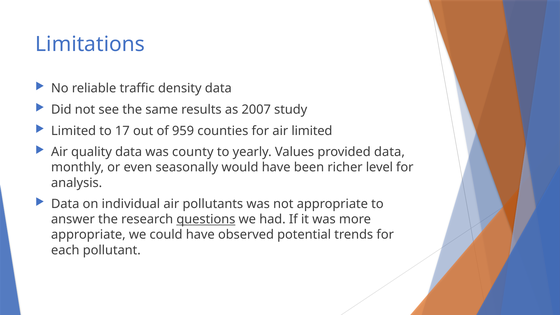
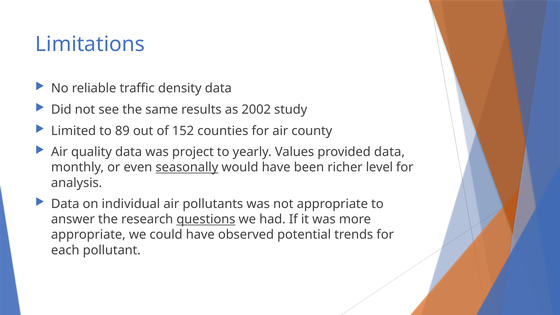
2007: 2007 -> 2002
17: 17 -> 89
959: 959 -> 152
air limited: limited -> county
county: county -> project
seasonally underline: none -> present
